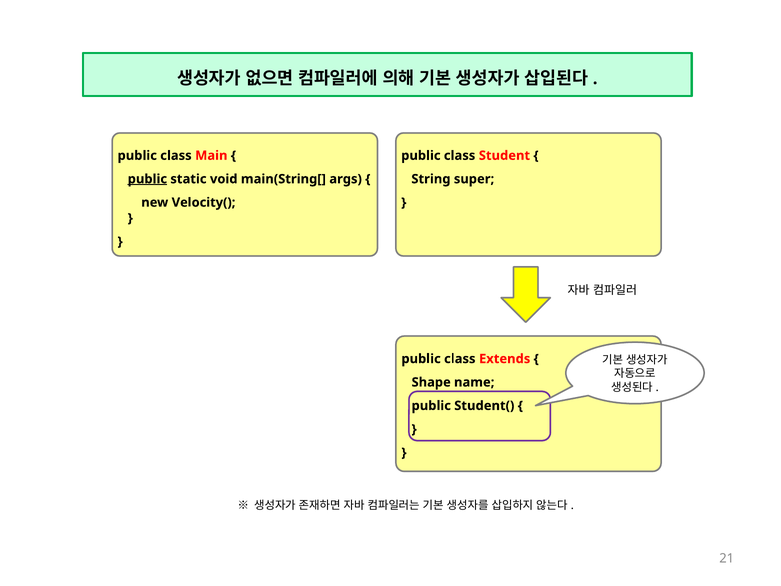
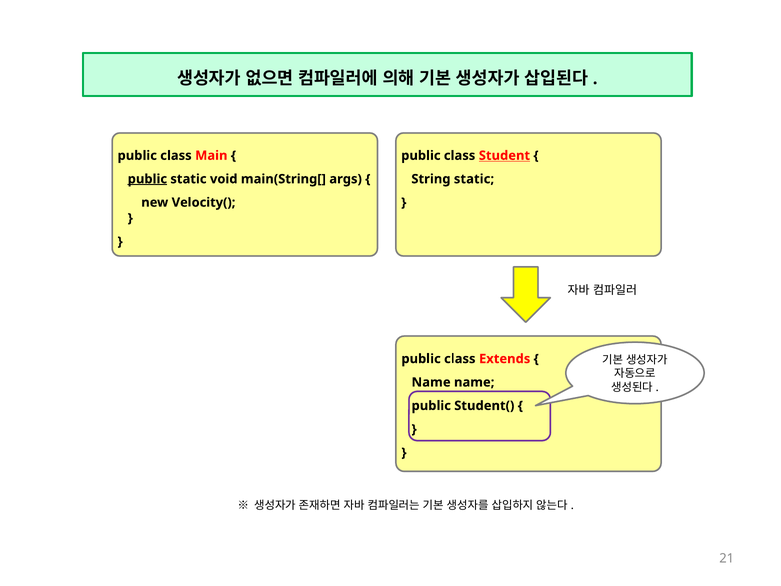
Student underline: none -> present
String super: super -> static
Shape at (431, 382): Shape -> Name
